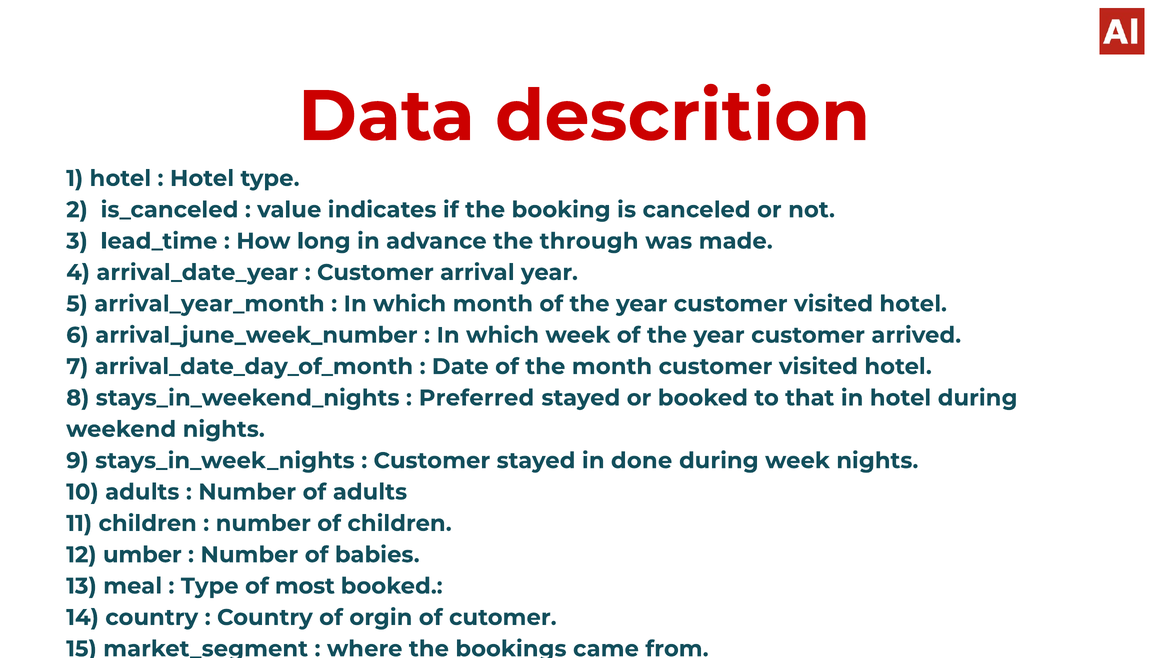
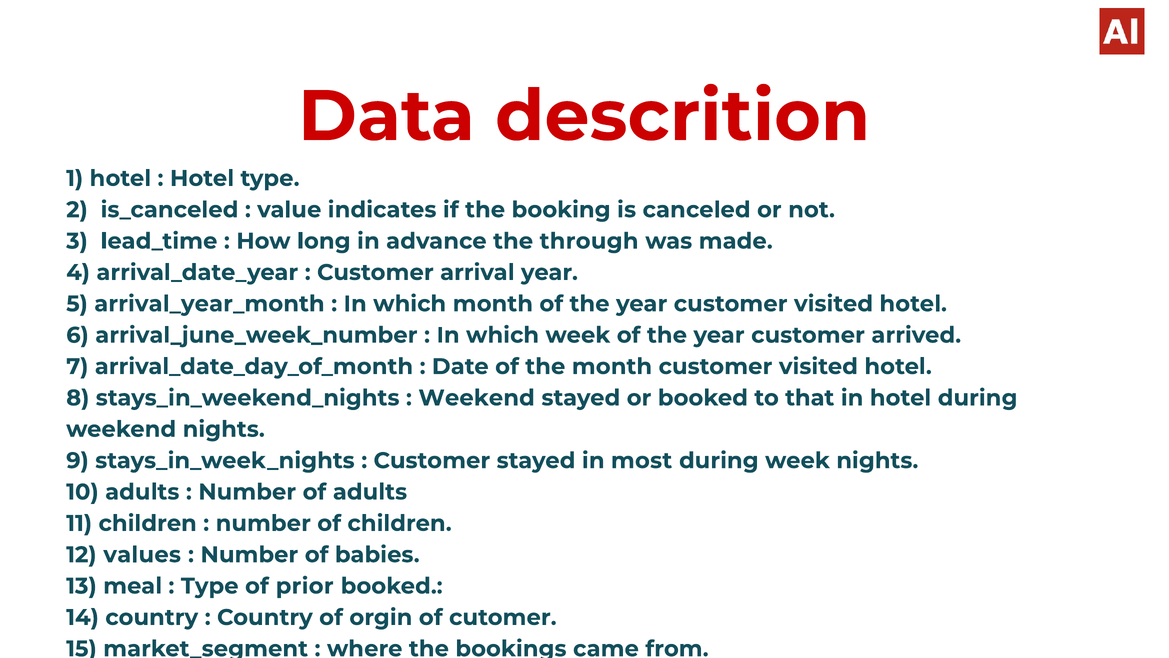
Preferred at (477, 398): Preferred -> Weekend
done: done -> most
umber: umber -> values
most: most -> prior
